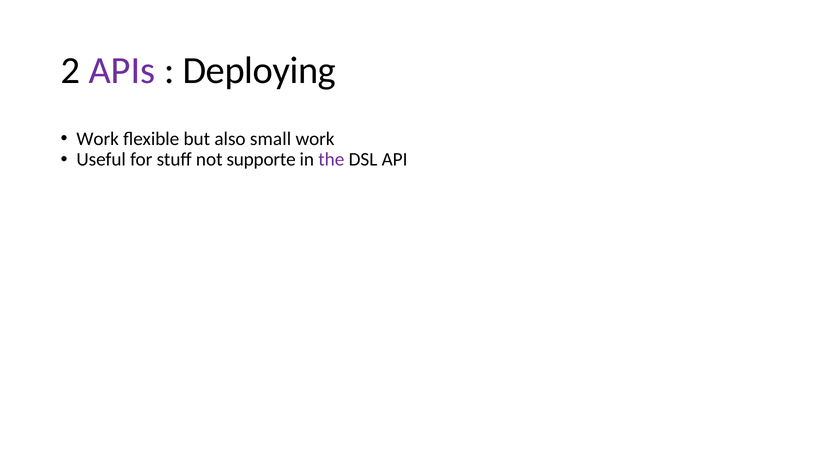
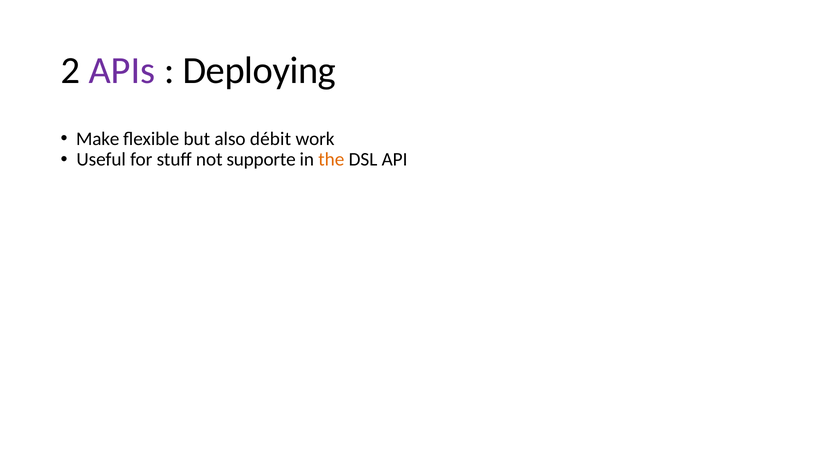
Work at (98, 139): Work -> Make
small: small -> débit
the colour: purple -> orange
